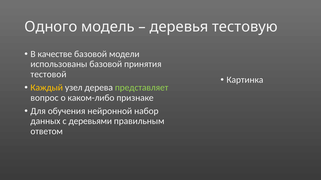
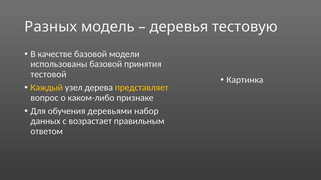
Одного: Одного -> Разных
представляет colour: light green -> yellow
нейронной: нейронной -> деревьями
деревьями: деревьями -> возрастает
